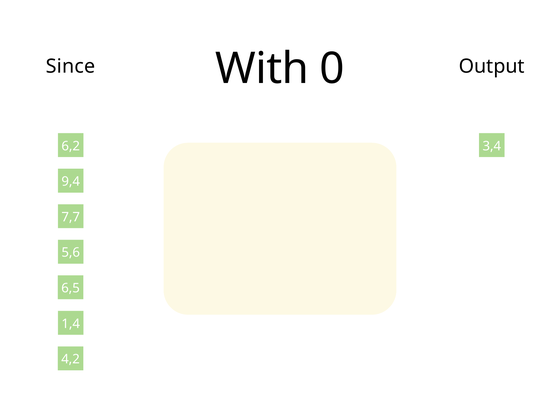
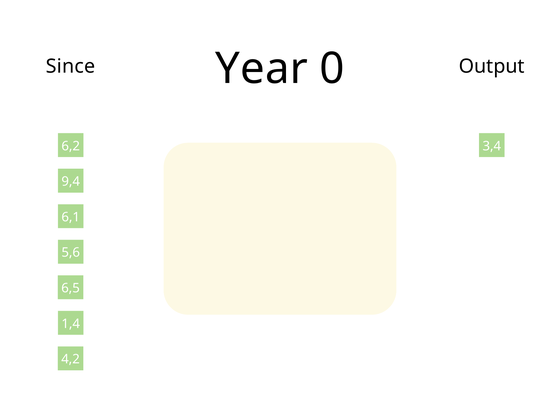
With: With -> Year
7,7: 7,7 -> 6,1
